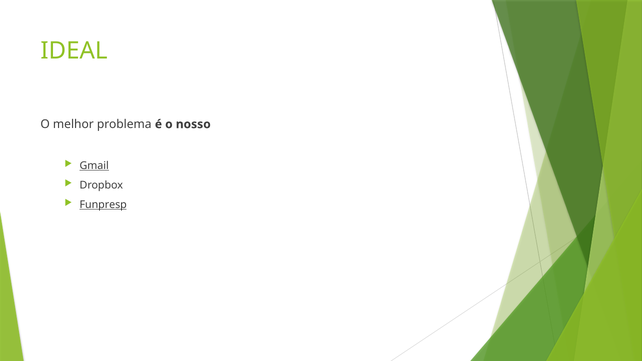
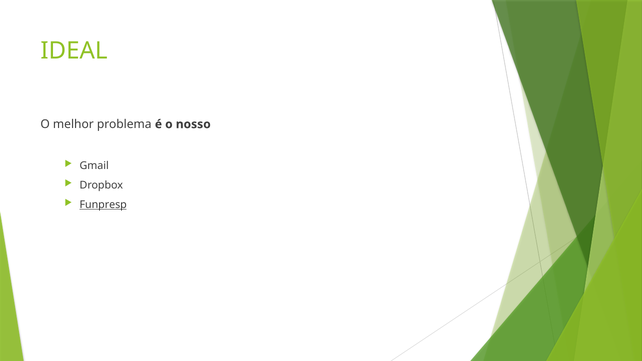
Gmail underline: present -> none
